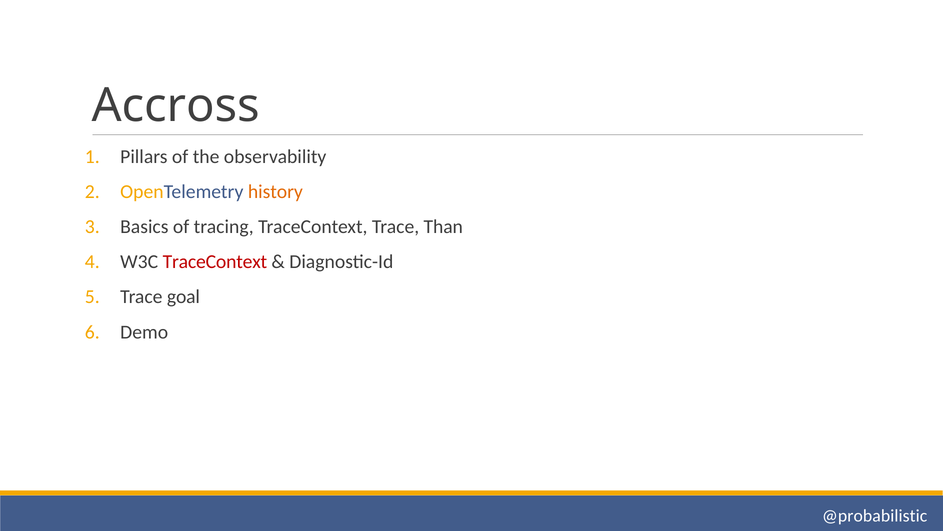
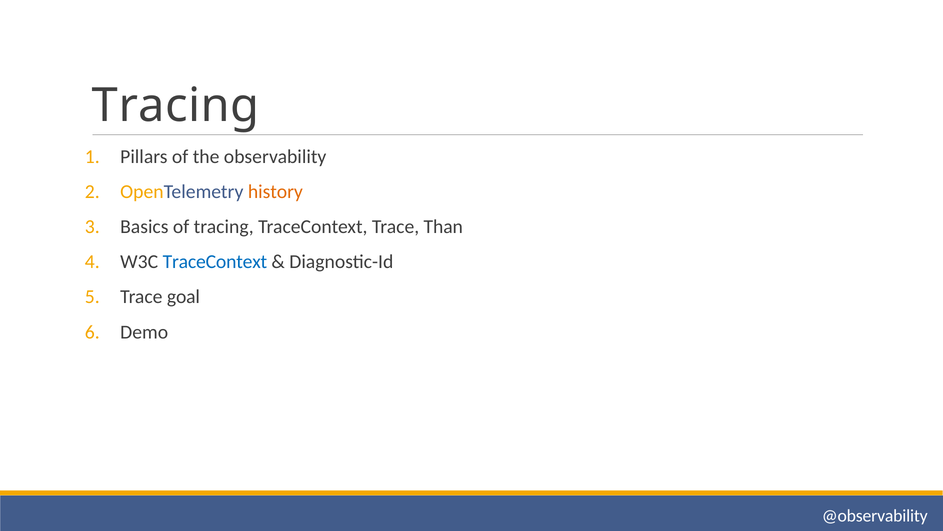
Accross at (176, 106): Accross -> Tracing
TraceContext at (215, 262) colour: red -> blue
@probabilistic: @probabilistic -> @observability
